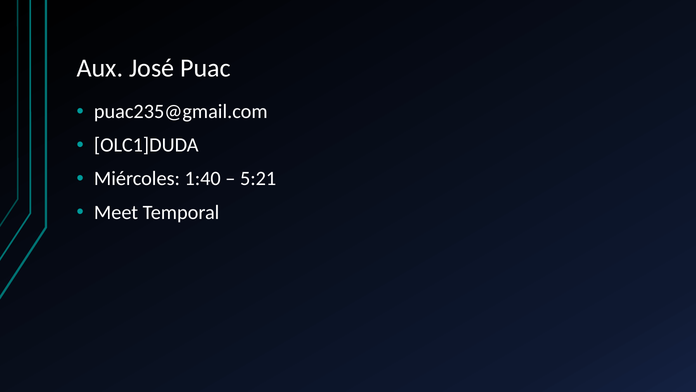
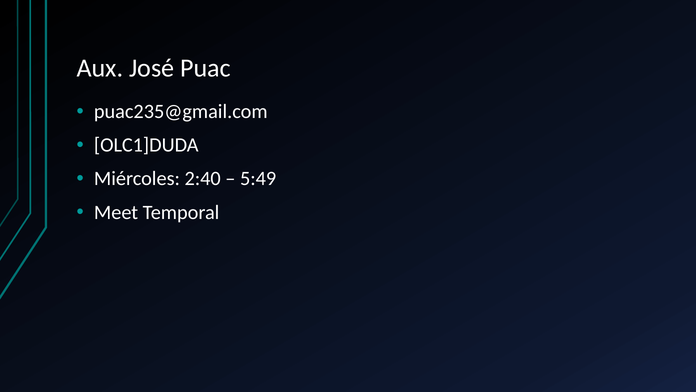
1:40: 1:40 -> 2:40
5:21: 5:21 -> 5:49
